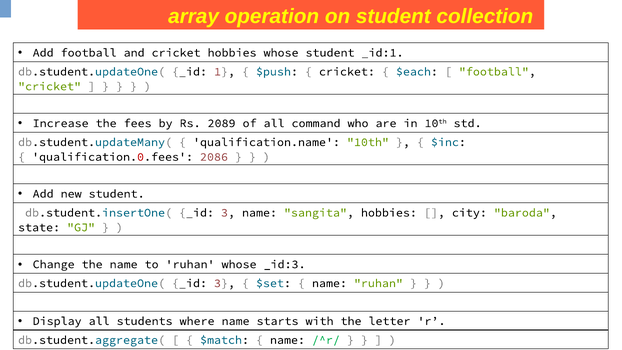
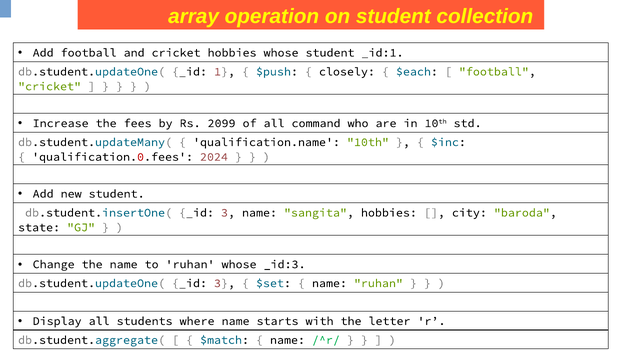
cricket at (347, 72): cricket -> closely
2089: 2089 -> 2099
2086: 2086 -> 2024
